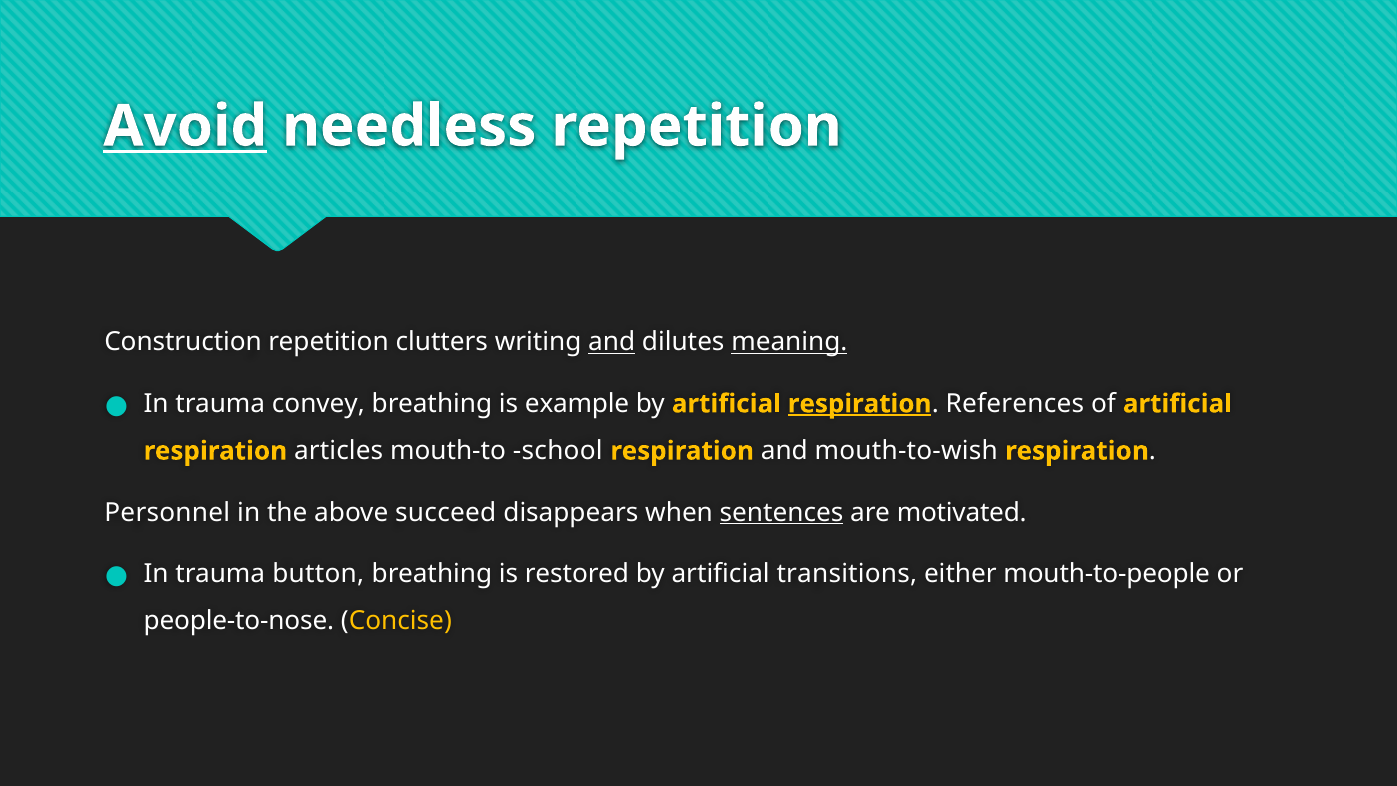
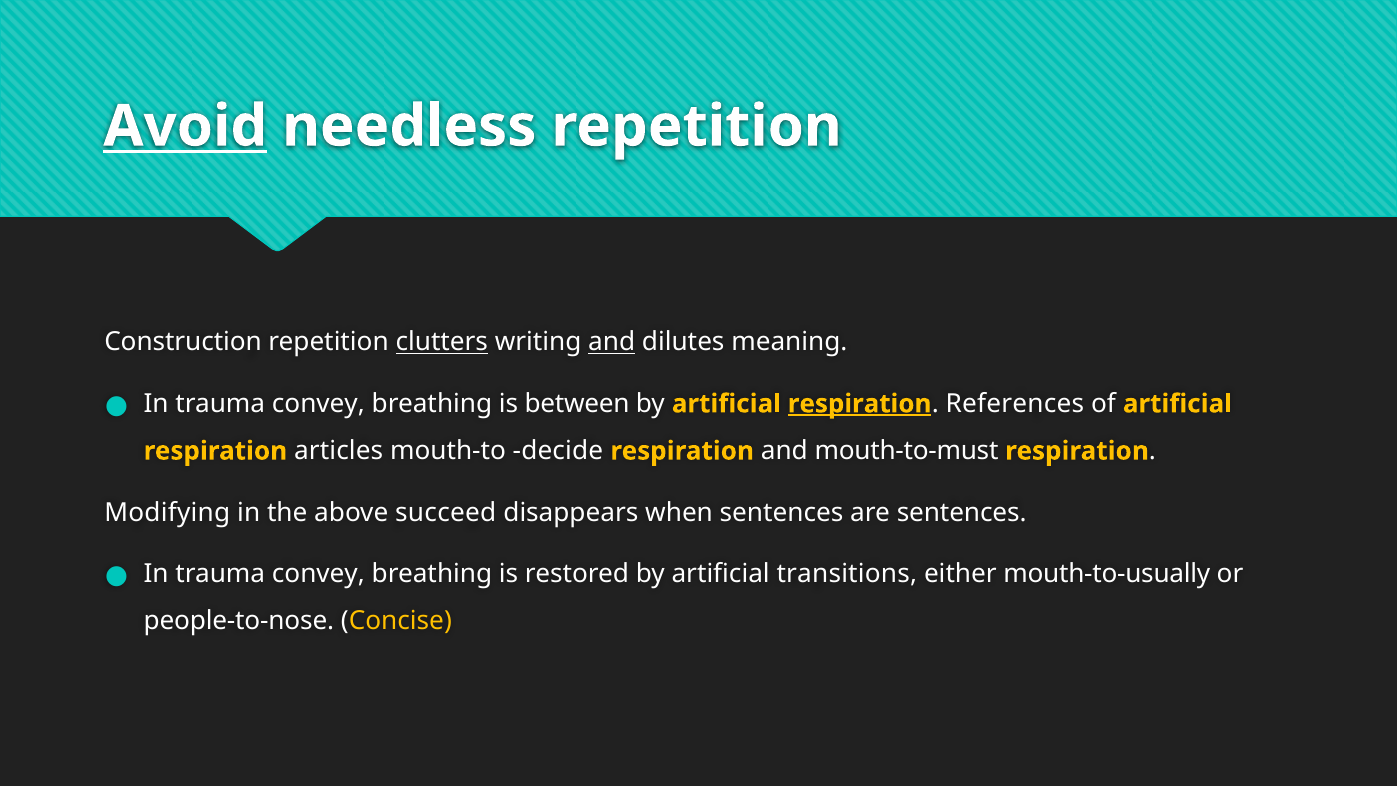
clutters underline: none -> present
meaning underline: present -> none
example: example -> between
school: school -> decide
mouth-to-wish: mouth-to-wish -> mouth-to-must
Personnel: Personnel -> Modifying
sentences at (782, 512) underline: present -> none
are motivated: motivated -> sentences
button at (318, 574): button -> convey
mouth-to-people: mouth-to-people -> mouth-to-usually
